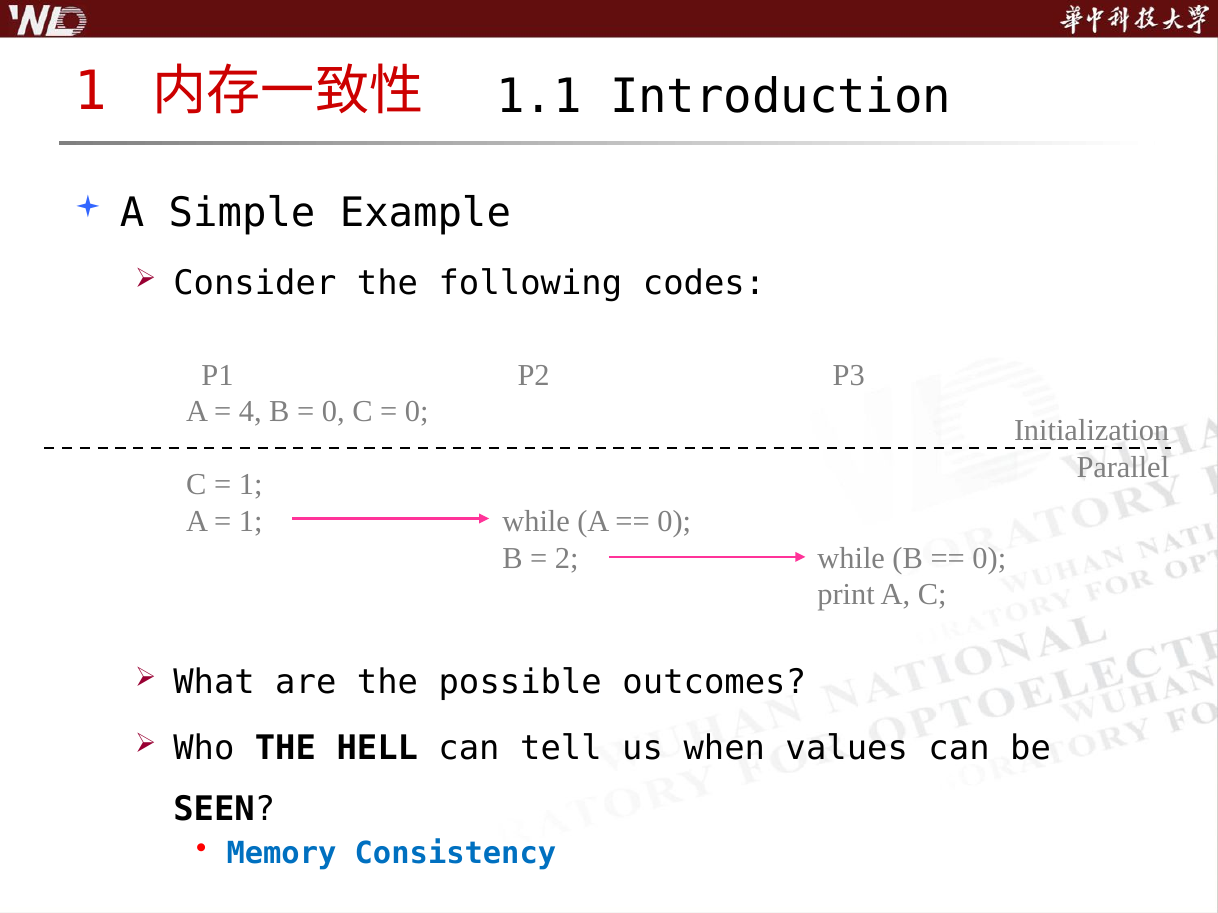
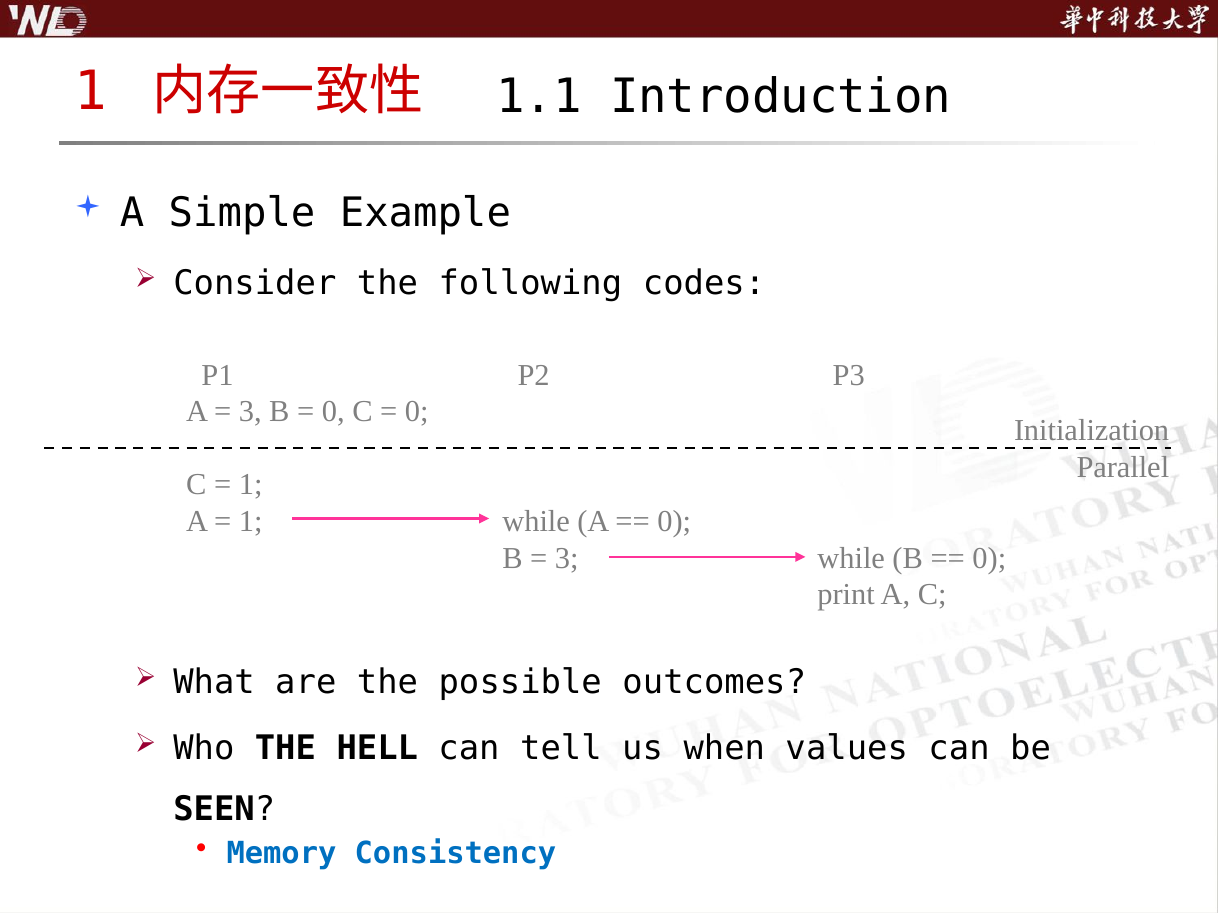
4 at (250, 412): 4 -> 3
2 at (567, 558): 2 -> 3
